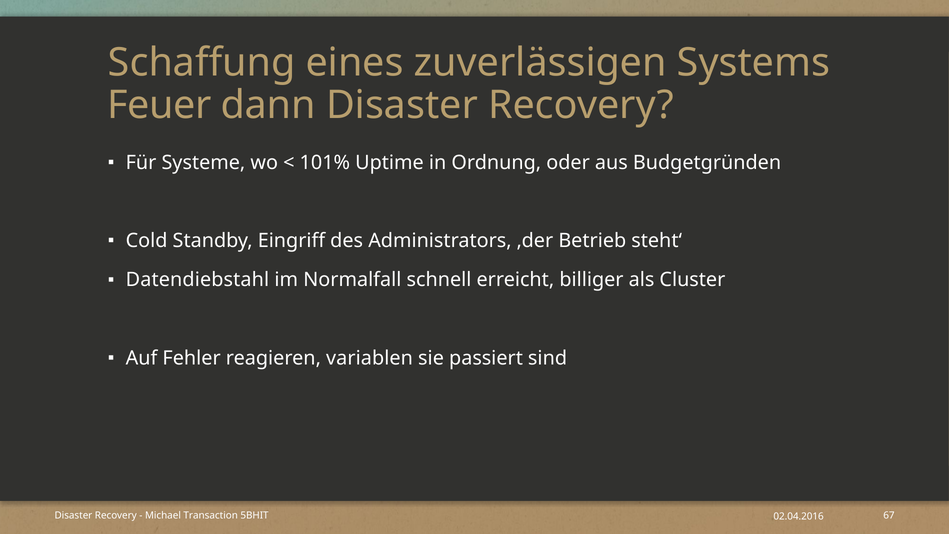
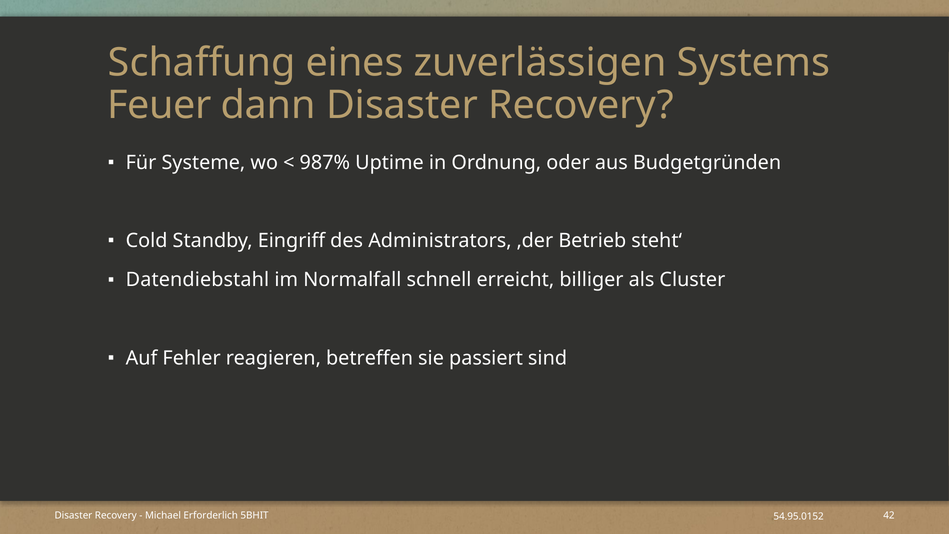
101%: 101% -> 987%
variablen: variablen -> betreffen
Transaction: Transaction -> Erforderlich
67: 67 -> 42
02.04.2016: 02.04.2016 -> 54.95.0152
